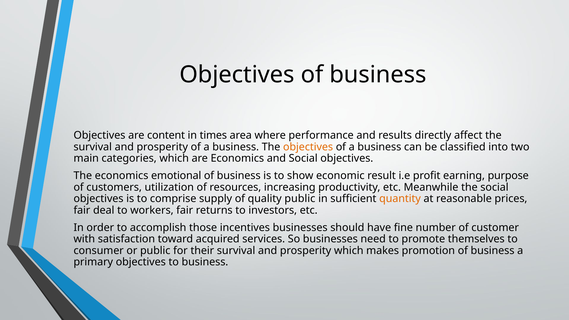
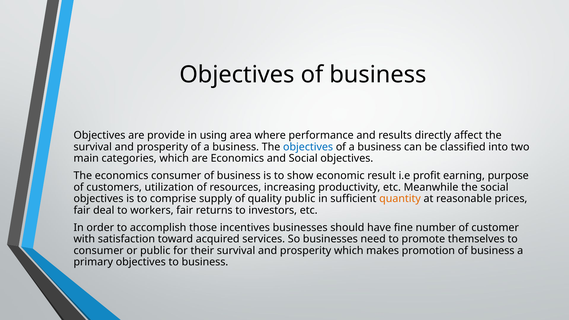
content: content -> provide
times: times -> using
objectives at (308, 147) colour: orange -> blue
economics emotional: emotional -> consumer
